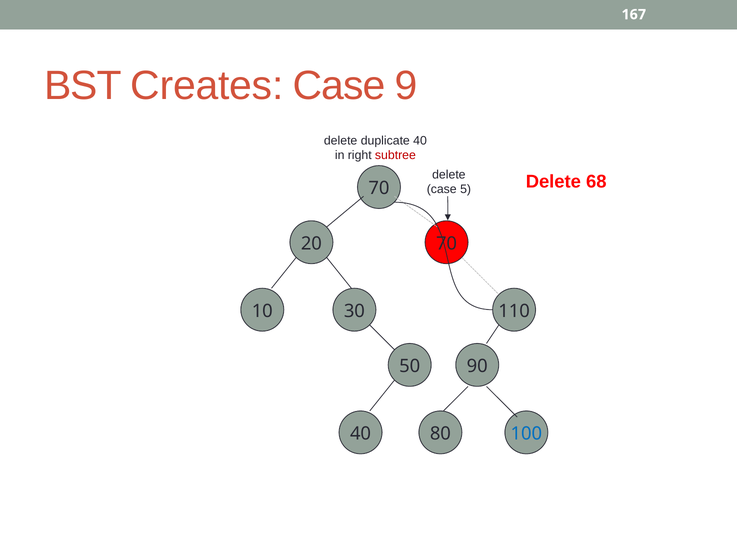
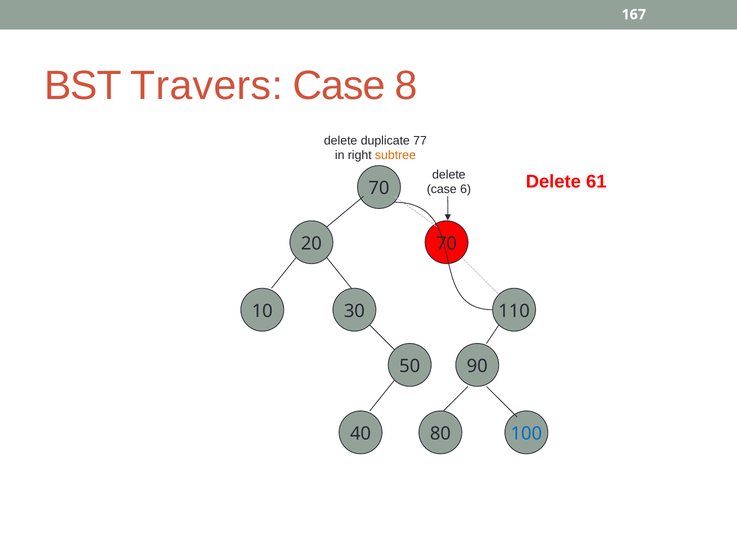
Creates: Creates -> Travers
9: 9 -> 8
duplicate 40: 40 -> 77
subtree colour: red -> orange
68: 68 -> 61
5: 5 -> 6
